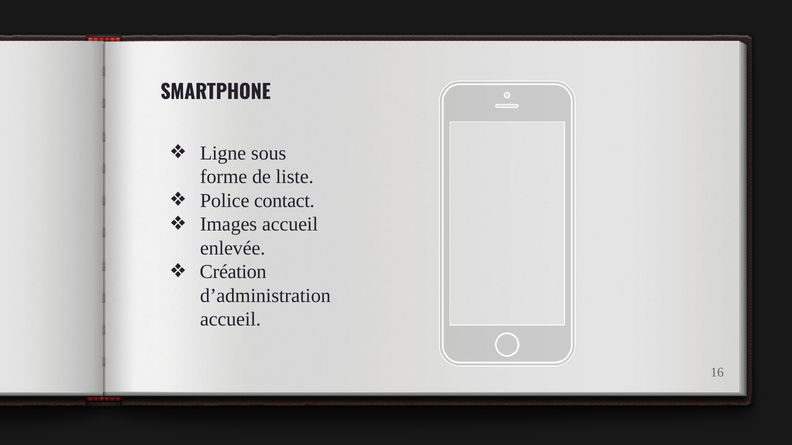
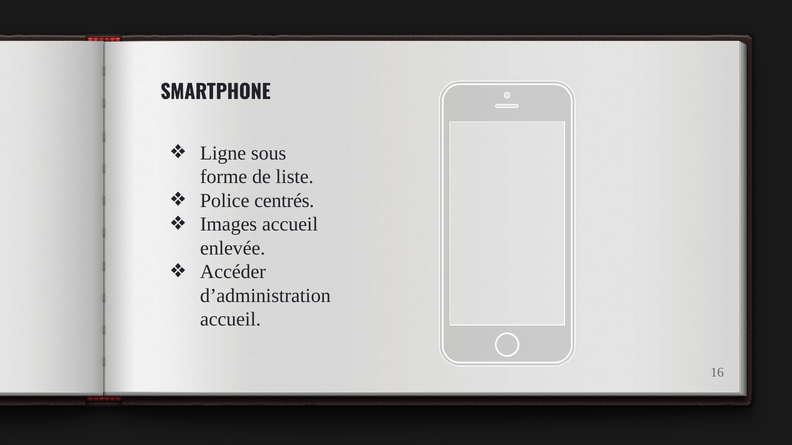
contact: contact -> centrés
Création: Création -> Accéder
